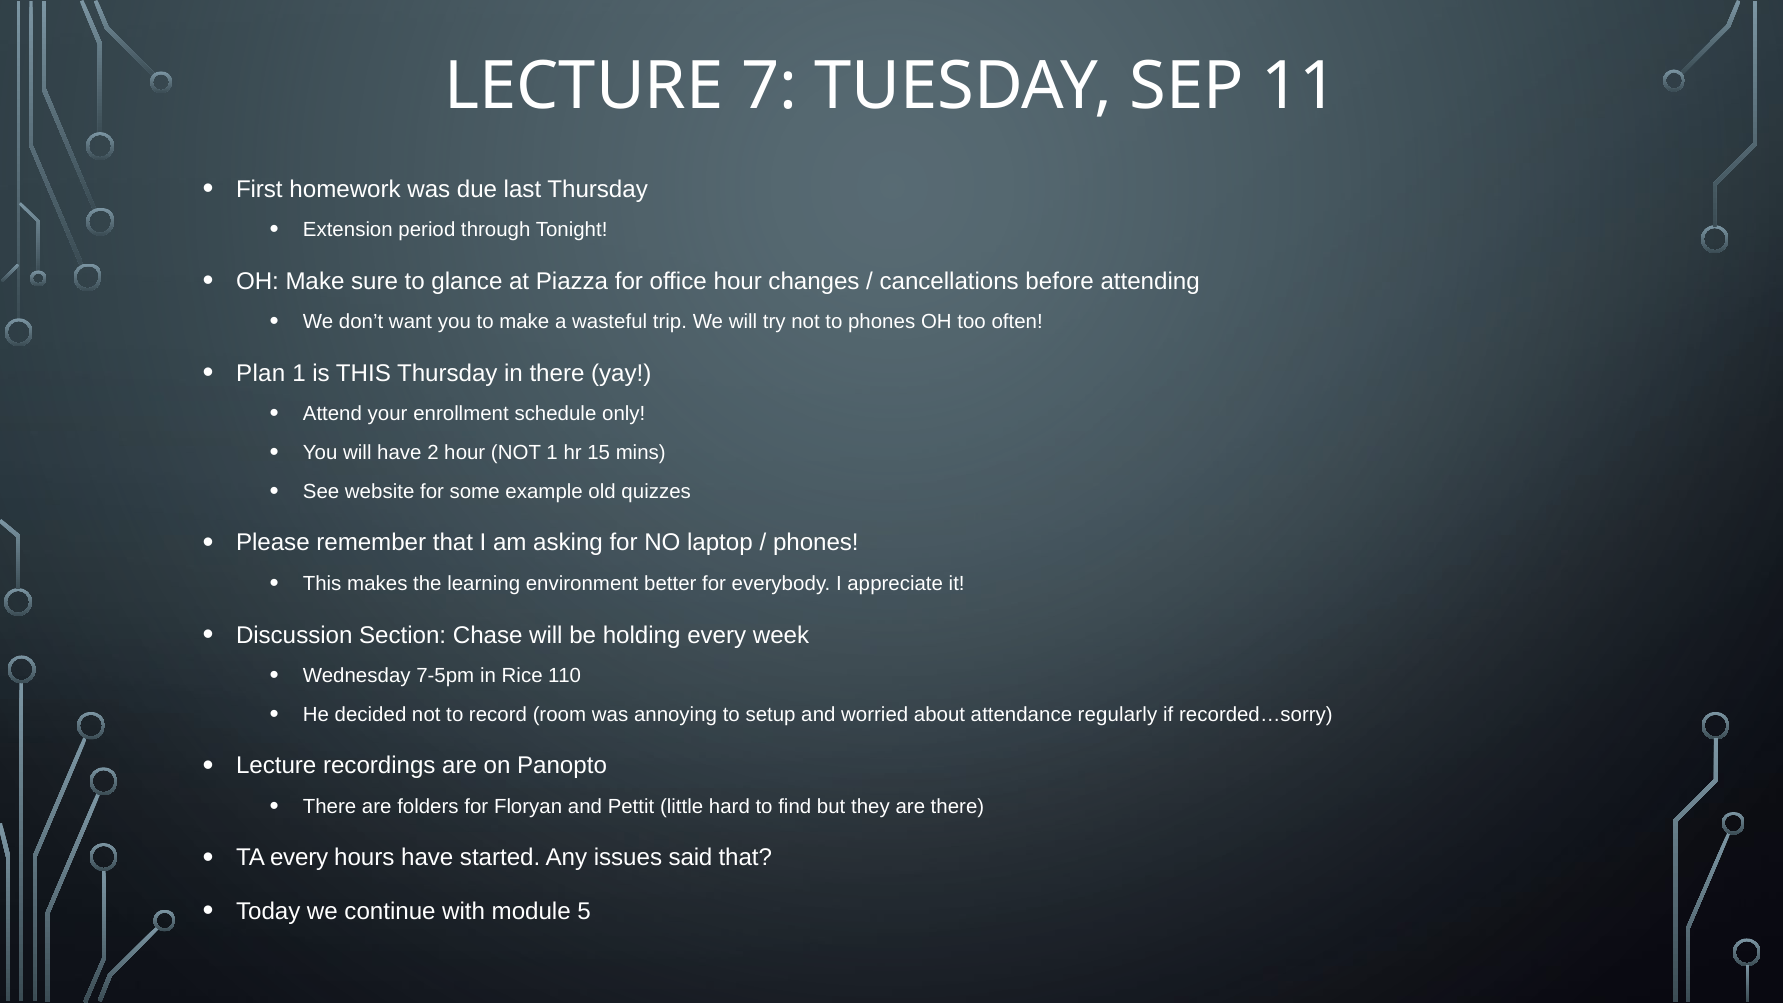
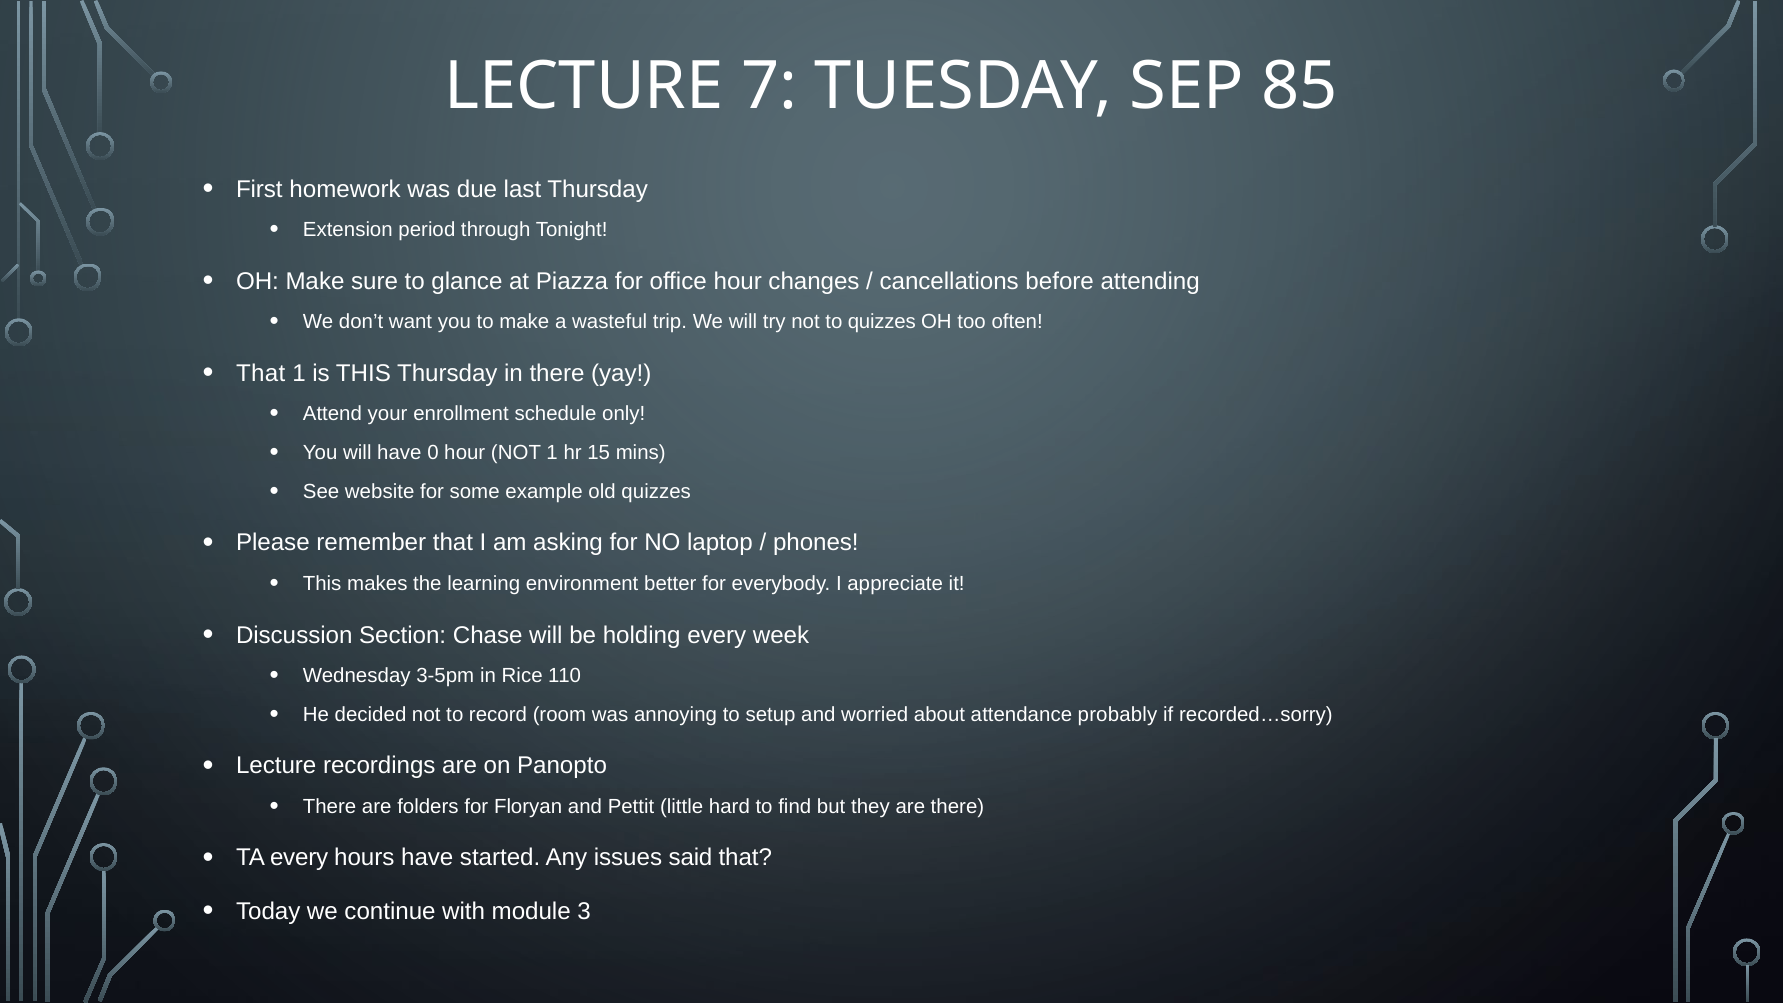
11: 11 -> 85
to phones: phones -> quizzes
Plan at (261, 374): Plan -> That
2: 2 -> 0
7-5pm: 7-5pm -> 3-5pm
regularly: regularly -> probably
5: 5 -> 3
